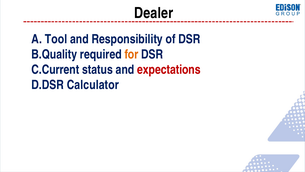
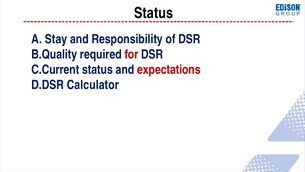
Dealer at (154, 13): Dealer -> Status
Tool: Tool -> Stay
for colour: orange -> red
